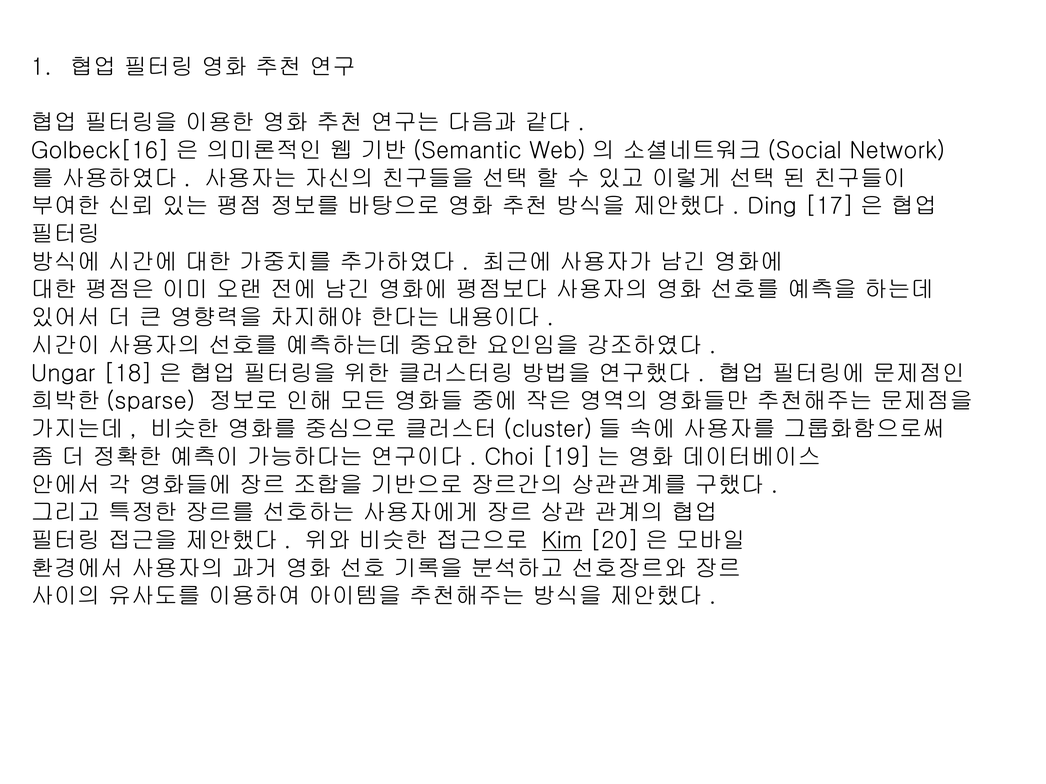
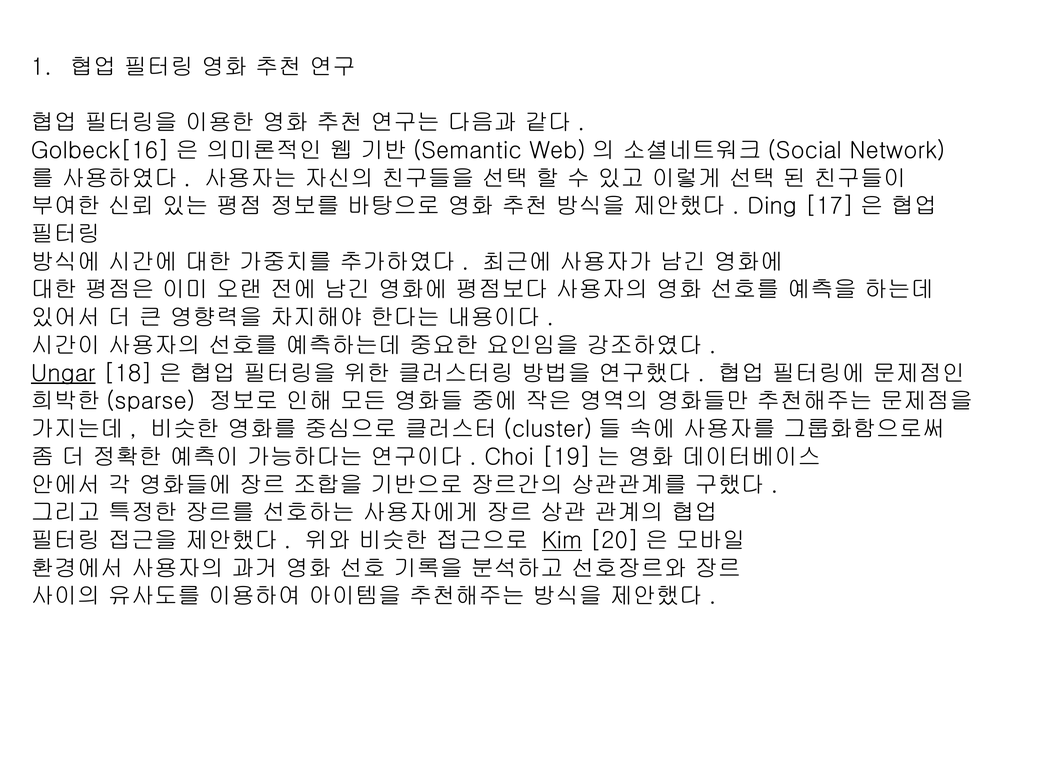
Ungar underline: none -> present
